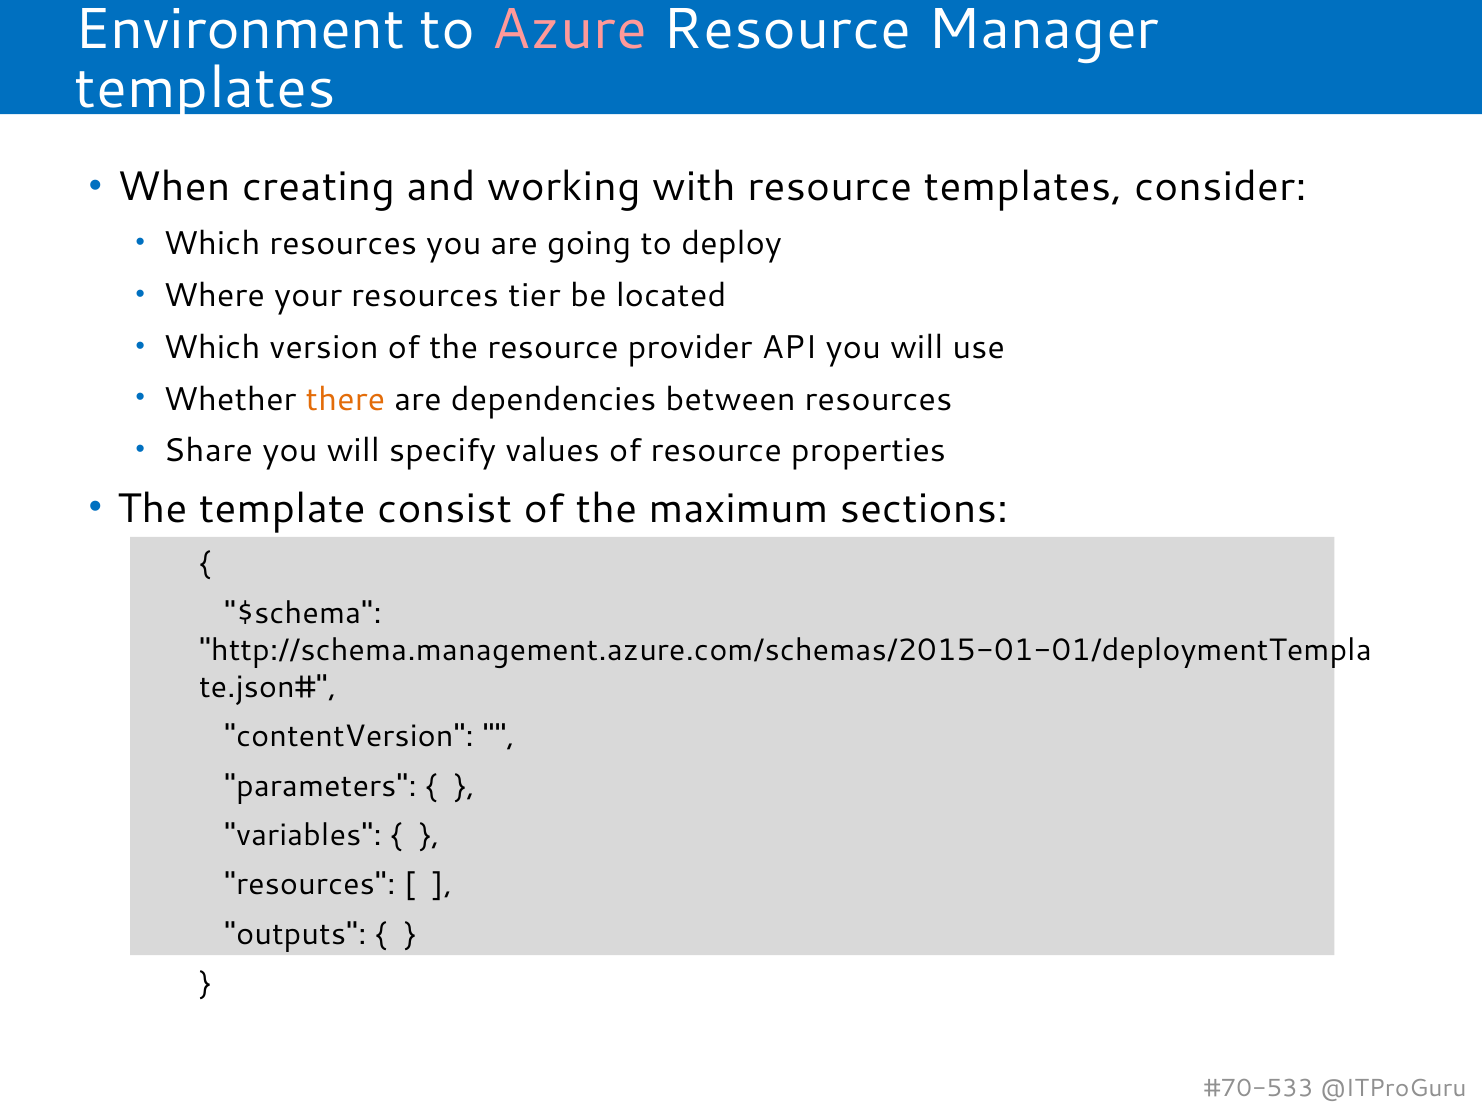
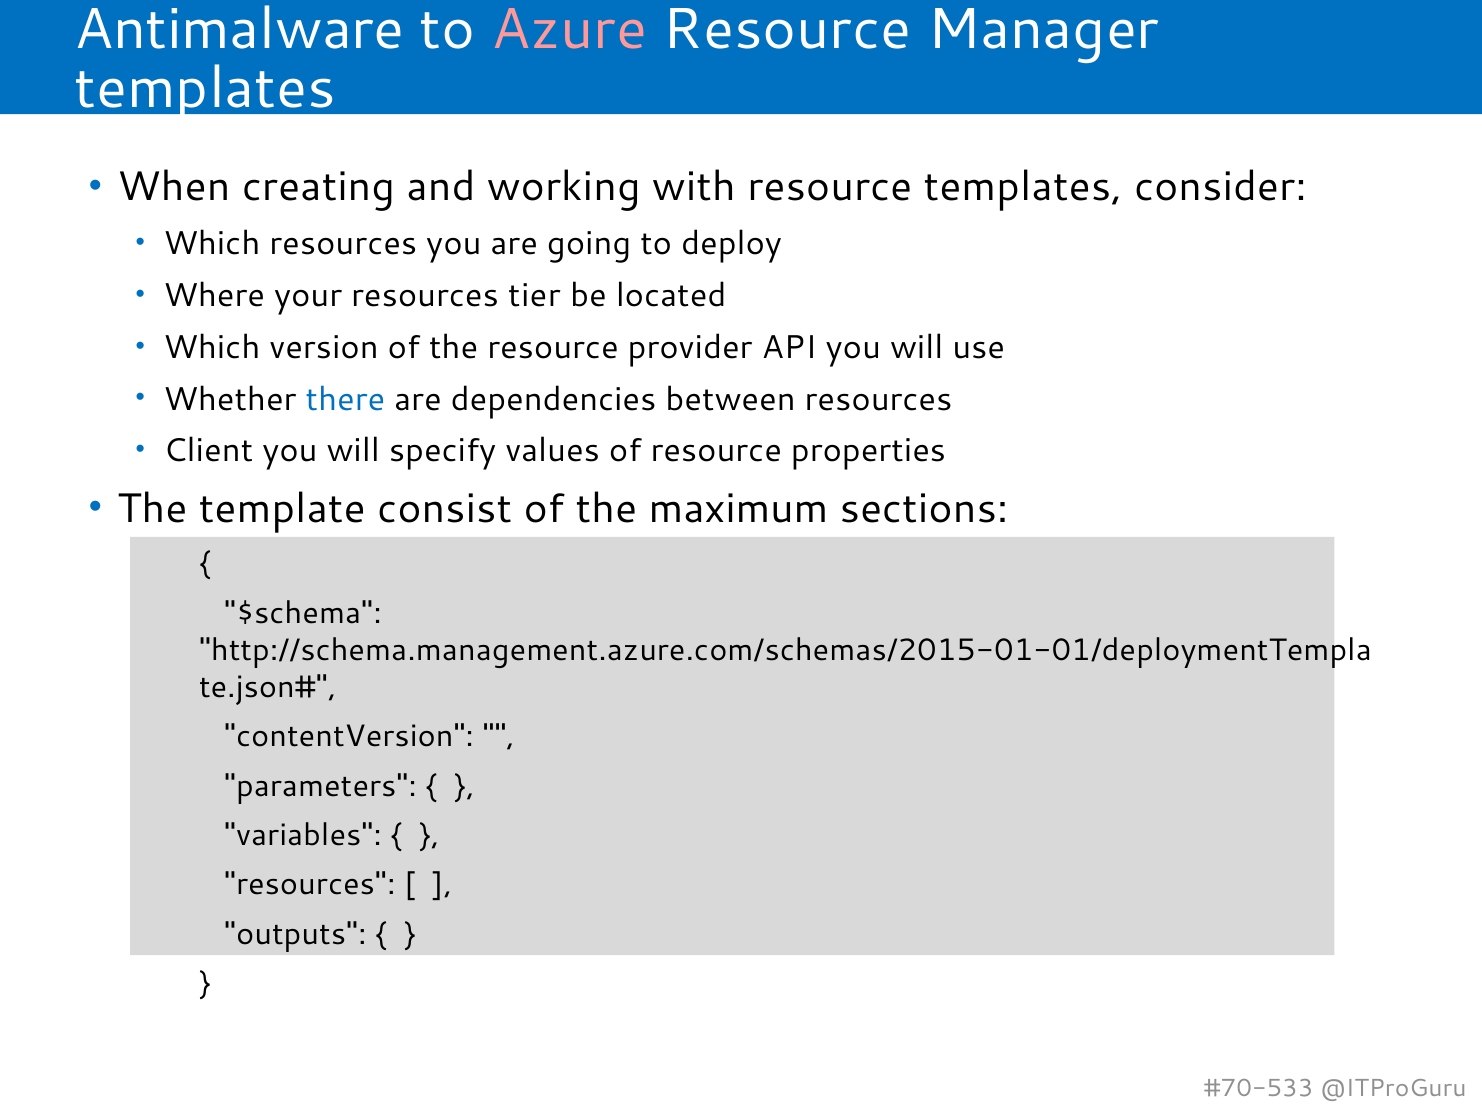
Environment: Environment -> Antimalware
there colour: orange -> blue
Share: Share -> Client
